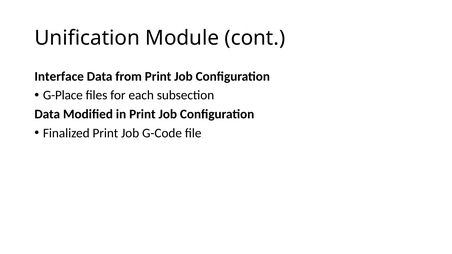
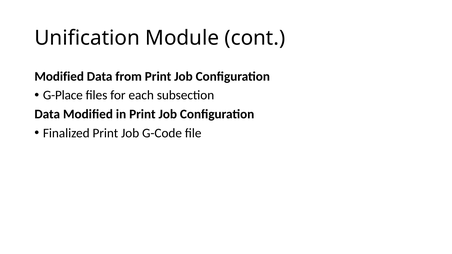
Interface at (59, 76): Interface -> Modified
